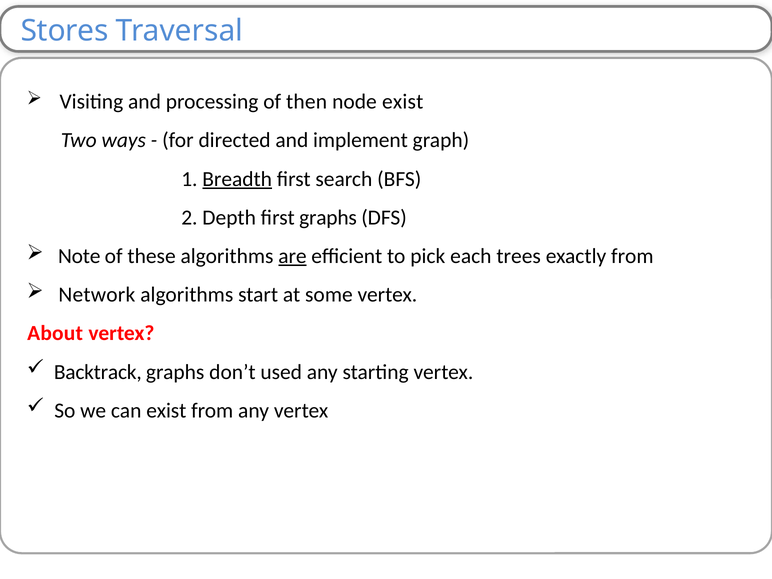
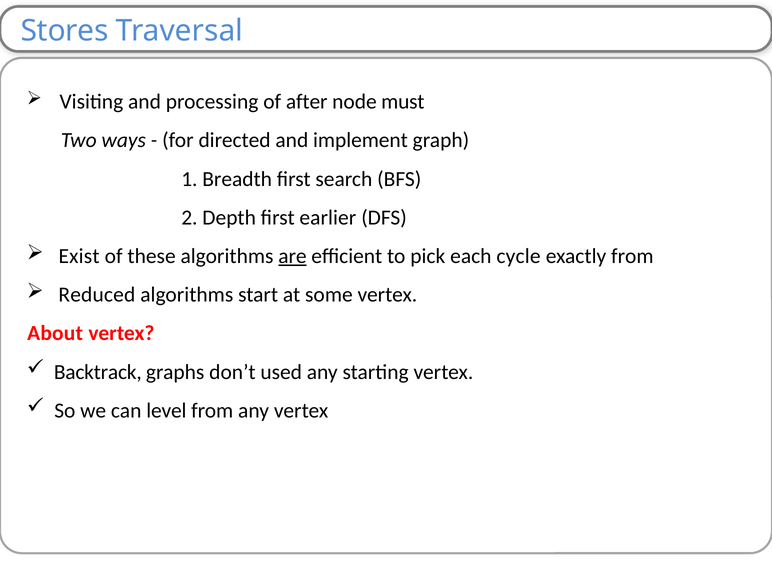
then: then -> after
node exist: exist -> must
Breadth underline: present -> none
first graphs: graphs -> earlier
Note: Note -> Exist
trees: trees -> cycle
Network: Network -> Reduced
can exist: exist -> level
